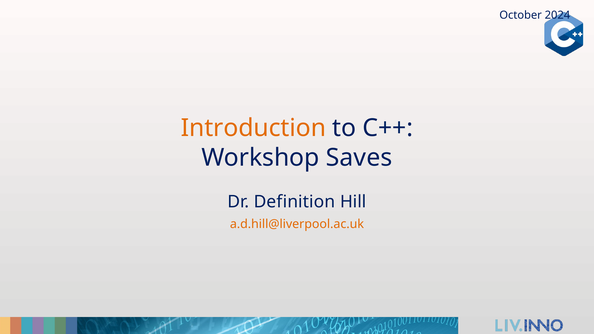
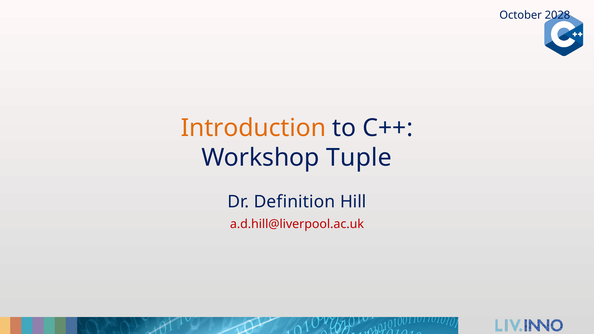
2024: 2024 -> 2028
Saves: Saves -> Tuple
a.d.hill@liverpool.ac.uk colour: orange -> red
